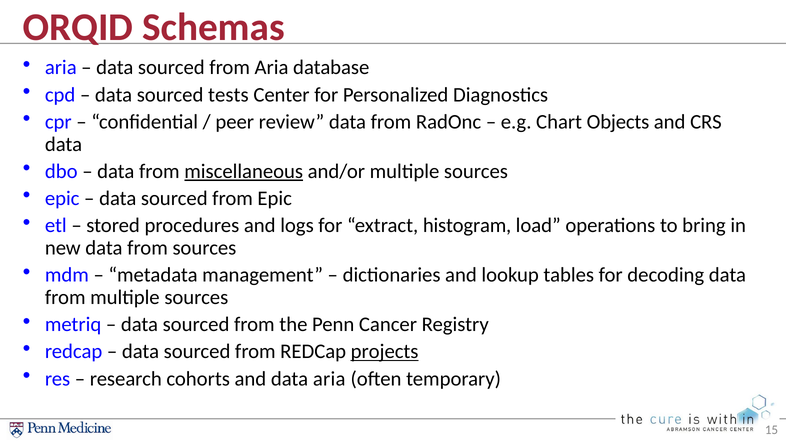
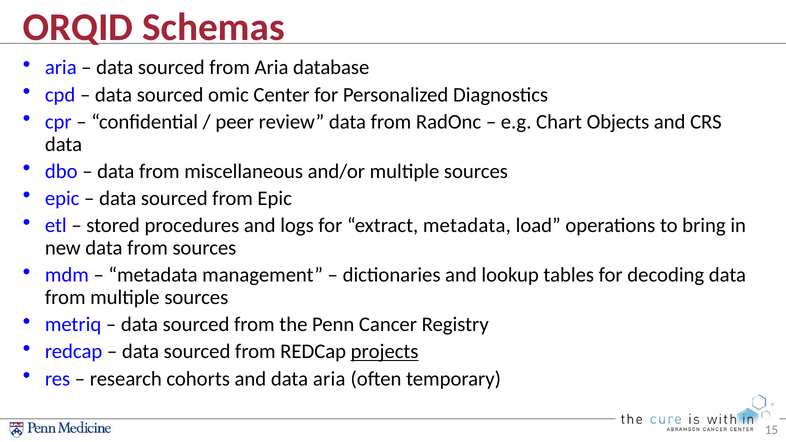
tests: tests -> omic
miscellaneous underline: present -> none
extract histogram: histogram -> metadata
